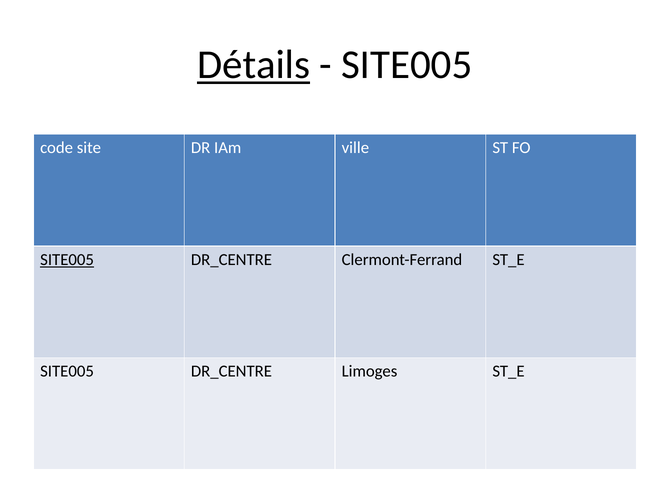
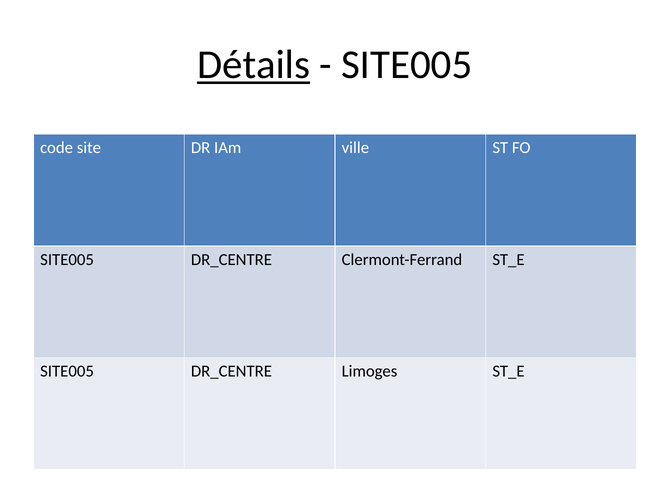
SITE005 at (67, 259) underline: present -> none
